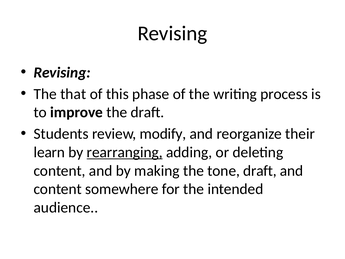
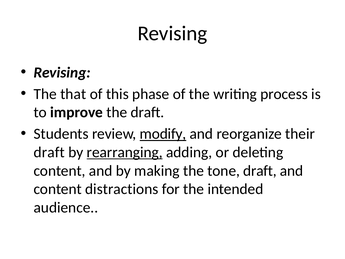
modify underline: none -> present
learn at (49, 152): learn -> draft
somewhere: somewhere -> distractions
